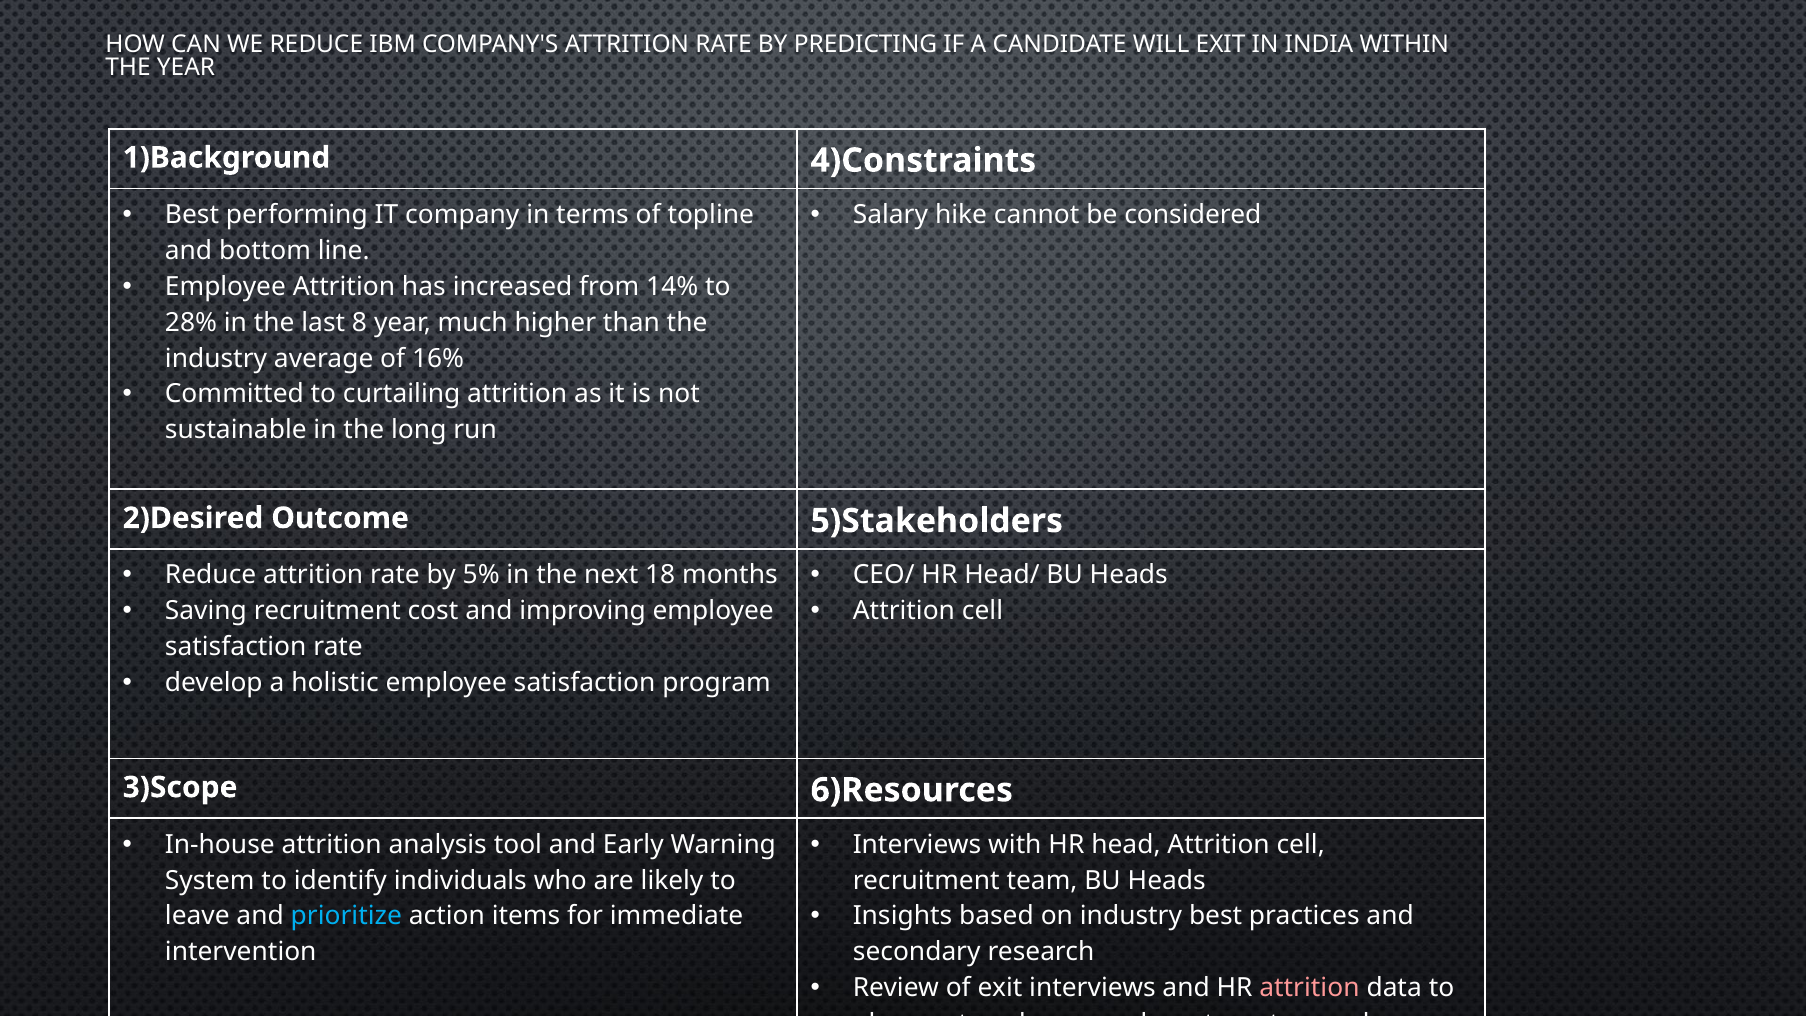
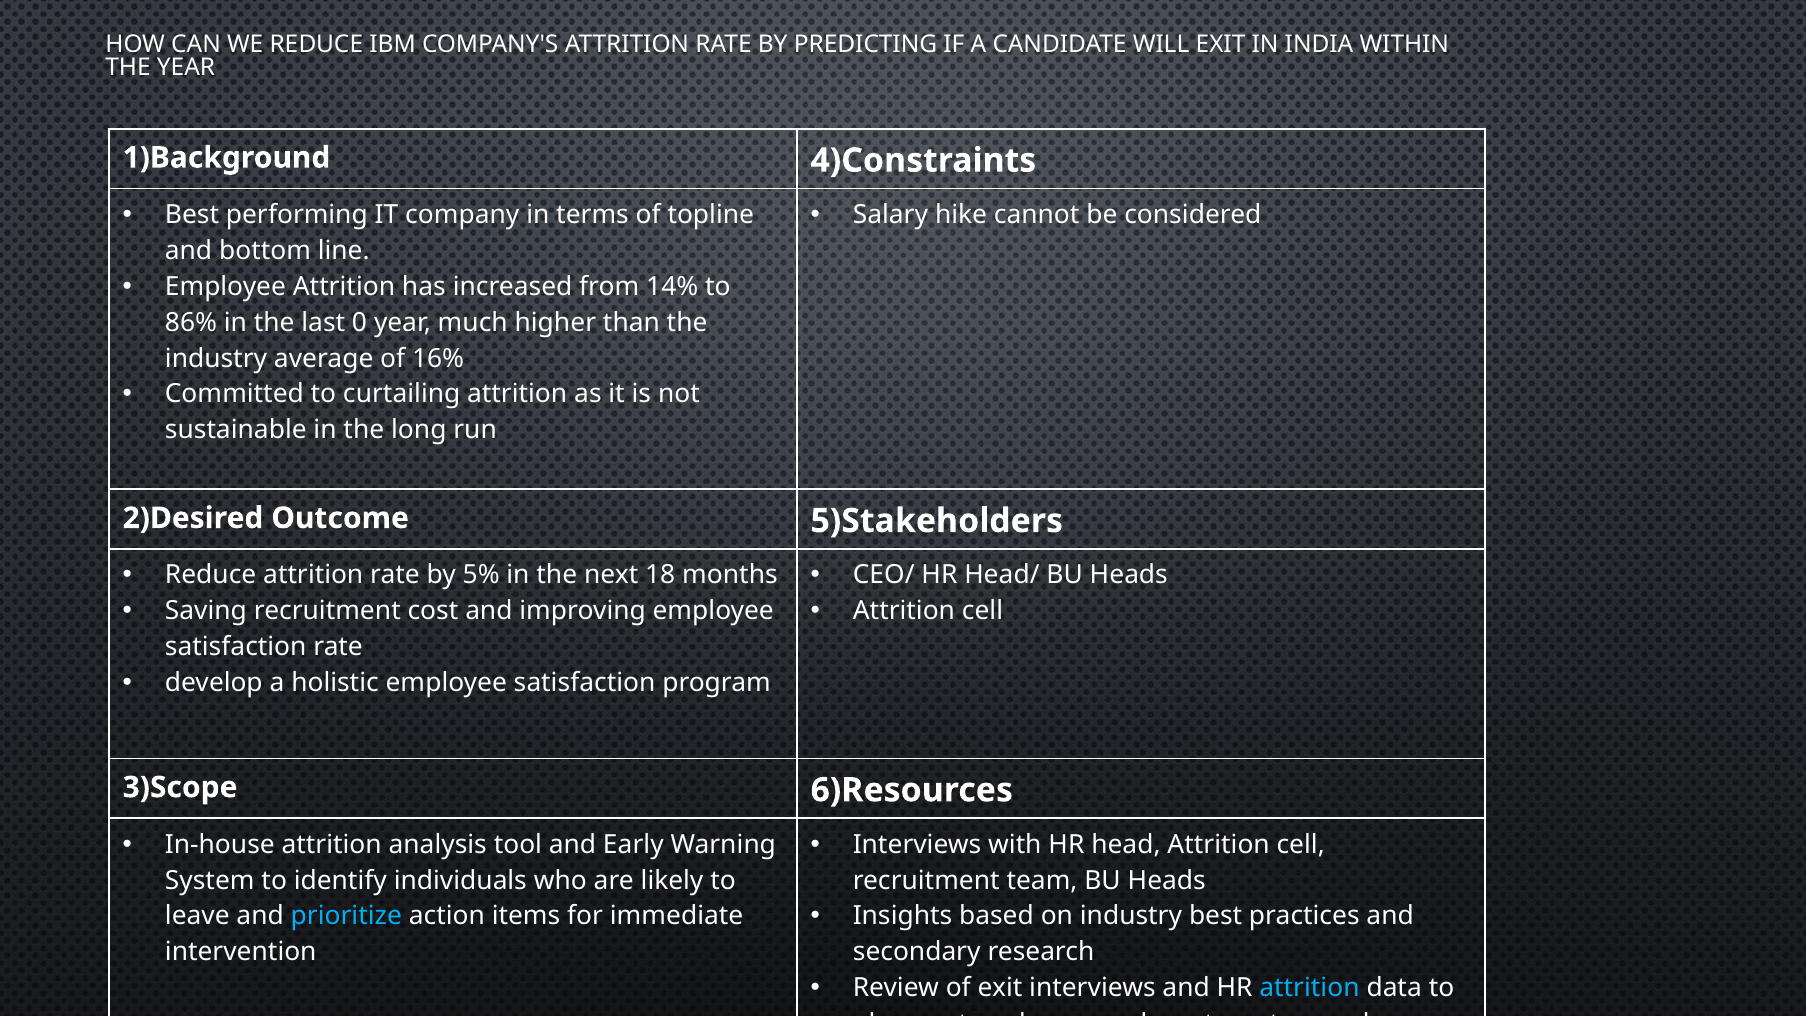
28%: 28% -> 86%
8: 8 -> 0
attrition at (1309, 988) colour: pink -> light blue
